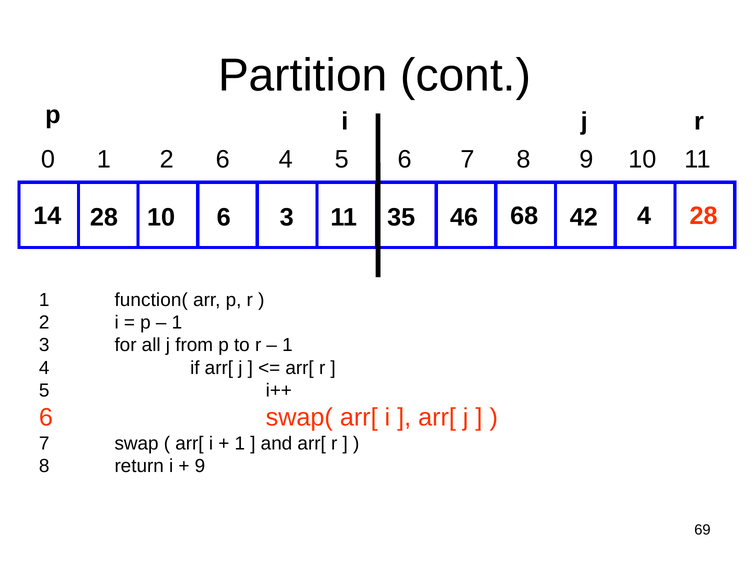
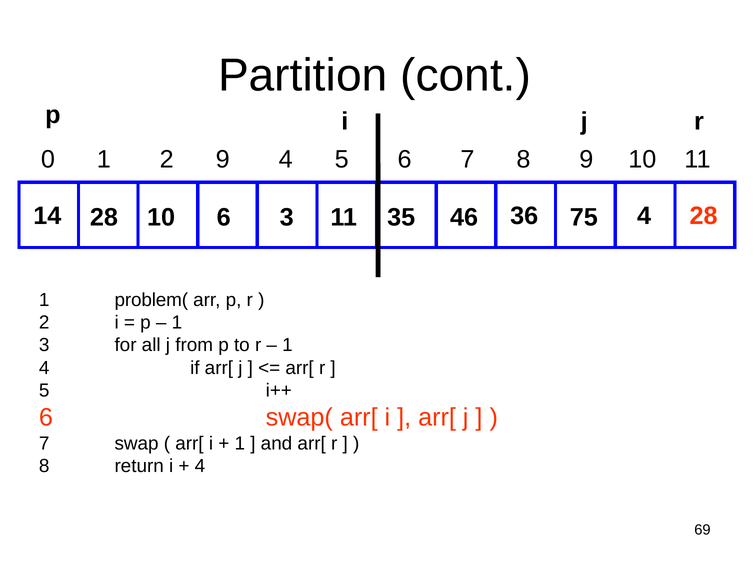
2 6: 6 -> 9
68: 68 -> 36
42: 42 -> 75
function(: function( -> problem(
9 at (200, 466): 9 -> 4
